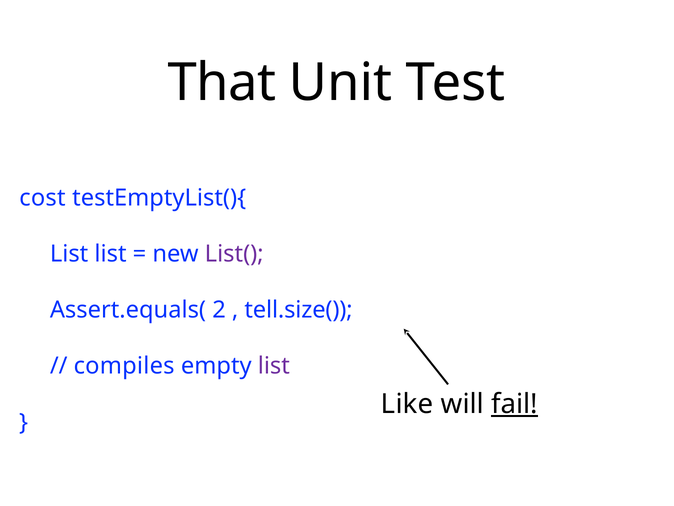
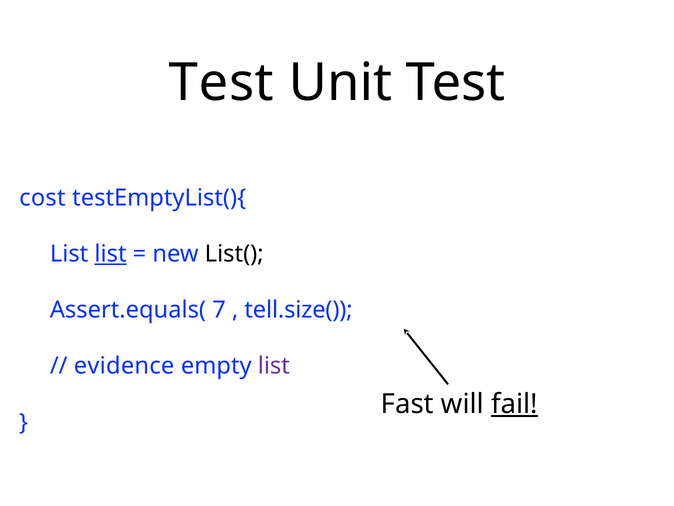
That at (222, 83): That -> Test
list at (111, 254) underline: none -> present
List( colour: purple -> black
2: 2 -> 7
compiles: compiles -> evidence
Like: Like -> Fast
